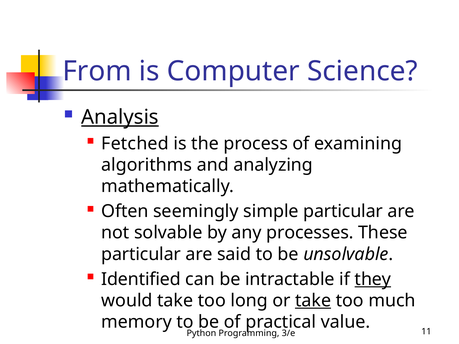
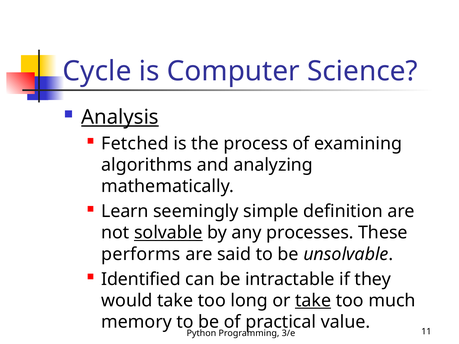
From: From -> Cycle
Often: Often -> Learn
simple particular: particular -> definition
solvable underline: none -> present
particular at (141, 254): particular -> performs
they underline: present -> none
